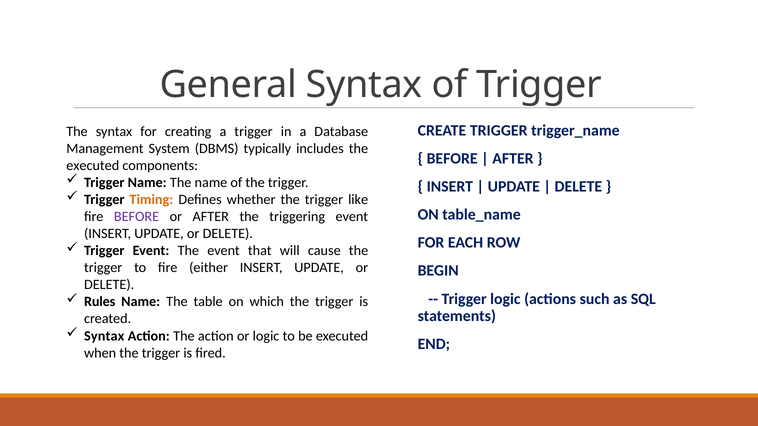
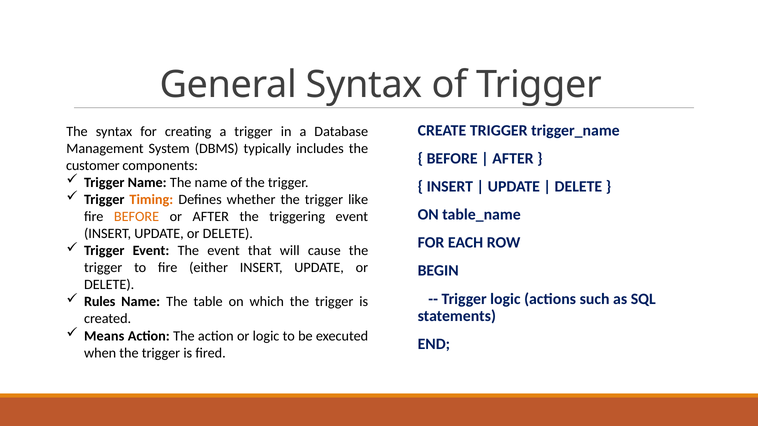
executed at (93, 166): executed -> customer
BEFORE at (137, 217) colour: purple -> orange
Syntax at (104, 336): Syntax -> Means
